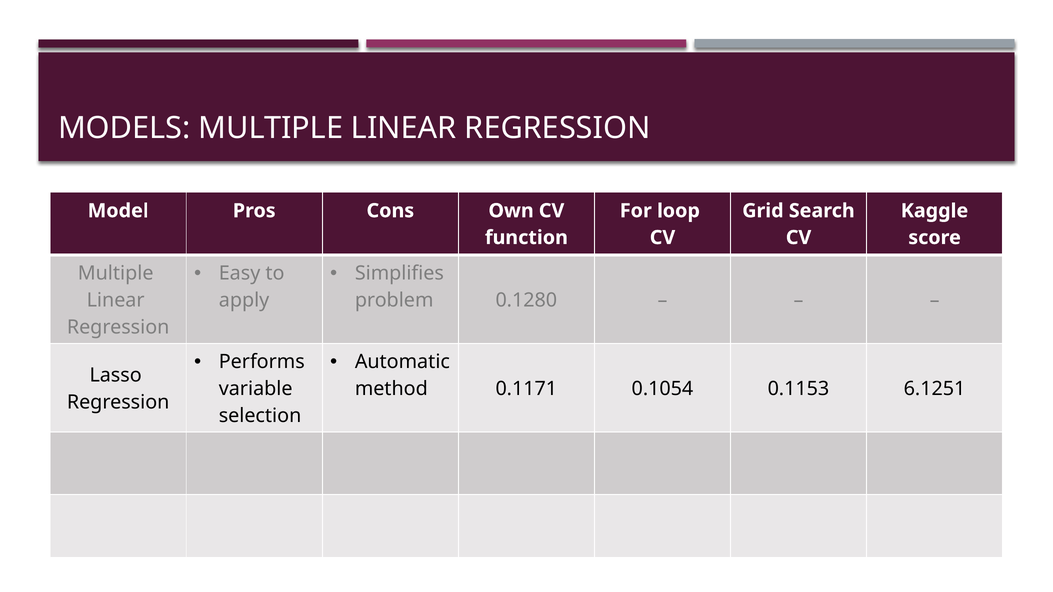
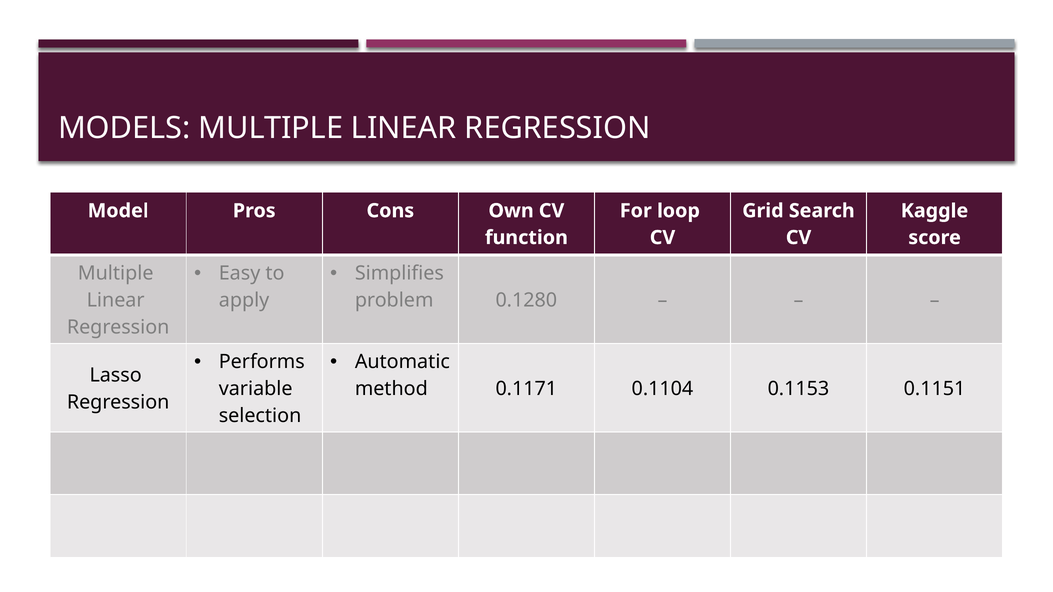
0.1054: 0.1054 -> 0.1104
6.1251: 6.1251 -> 0.1151
